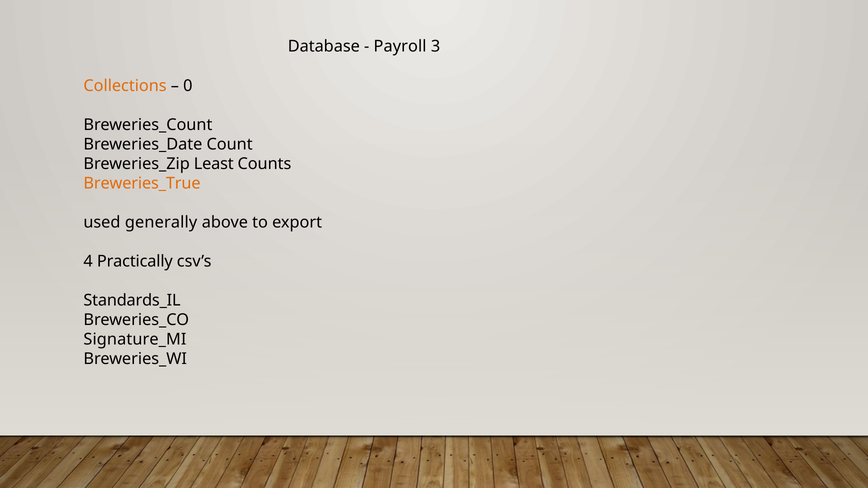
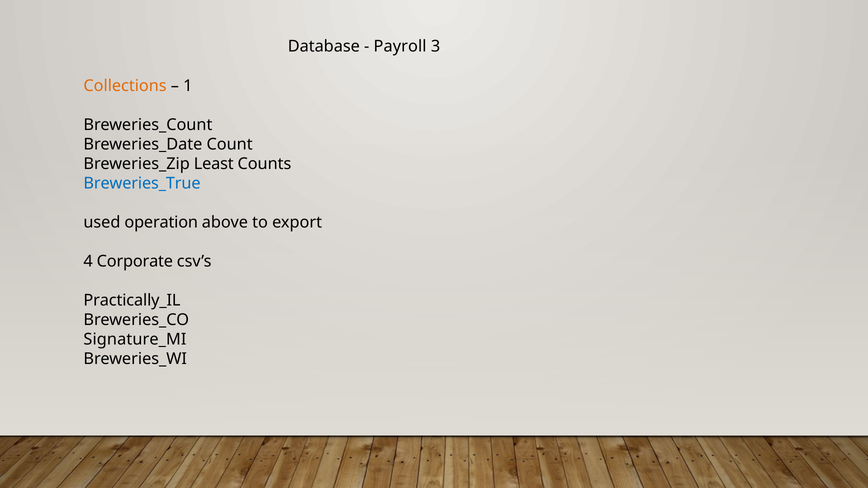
0: 0 -> 1
Breweries_True colour: orange -> blue
generally: generally -> operation
Practically: Practically -> Corporate
Standards_IL: Standards_IL -> Practically_IL
